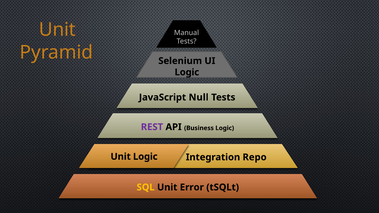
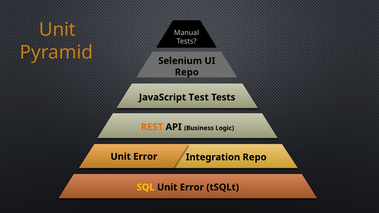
Logic at (187, 72): Logic -> Repo
Null: Null -> Test
REST colour: purple -> orange
Logic at (145, 157): Logic -> Error
